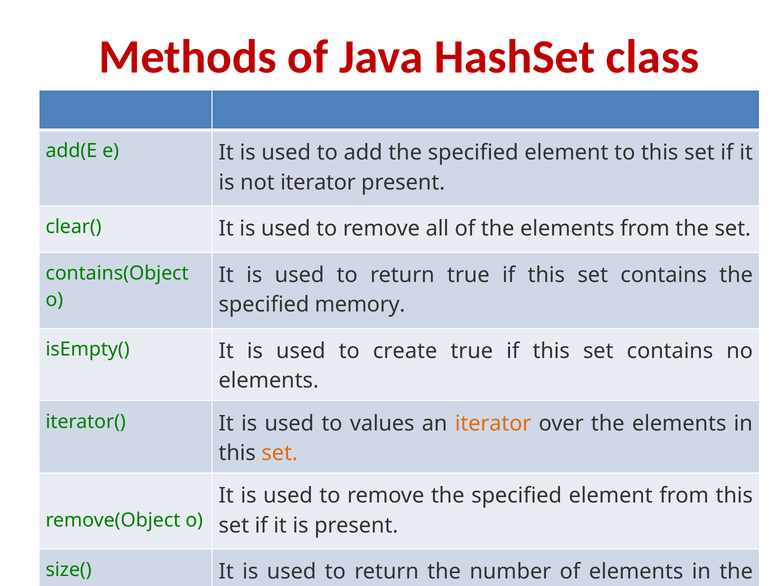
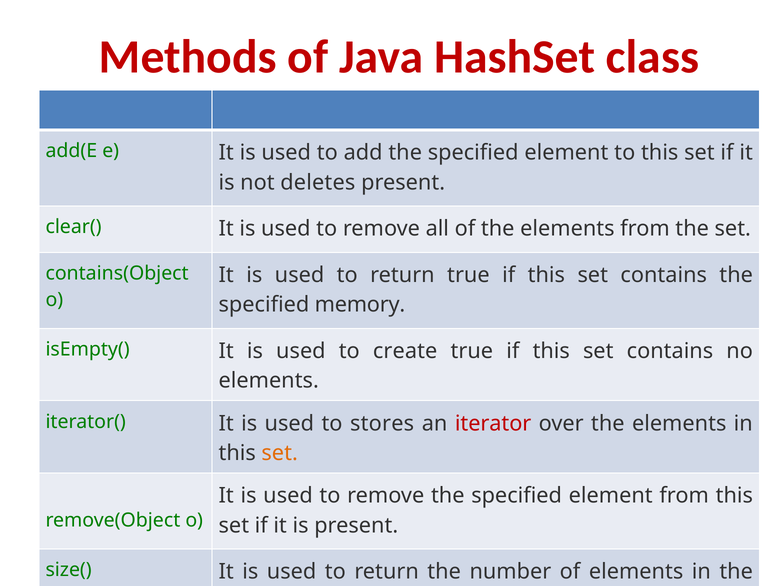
not iterator: iterator -> deletes
values: values -> stores
iterator at (493, 423) colour: orange -> red
